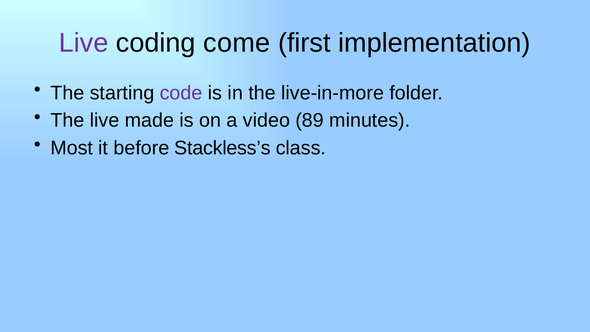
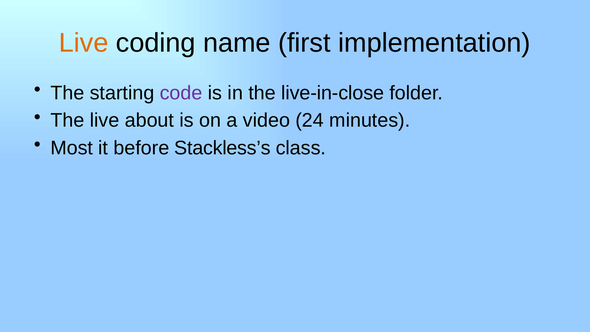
Live at (84, 43) colour: purple -> orange
come: come -> name
live-in-more: live-in-more -> live-in-close
made: made -> about
89: 89 -> 24
